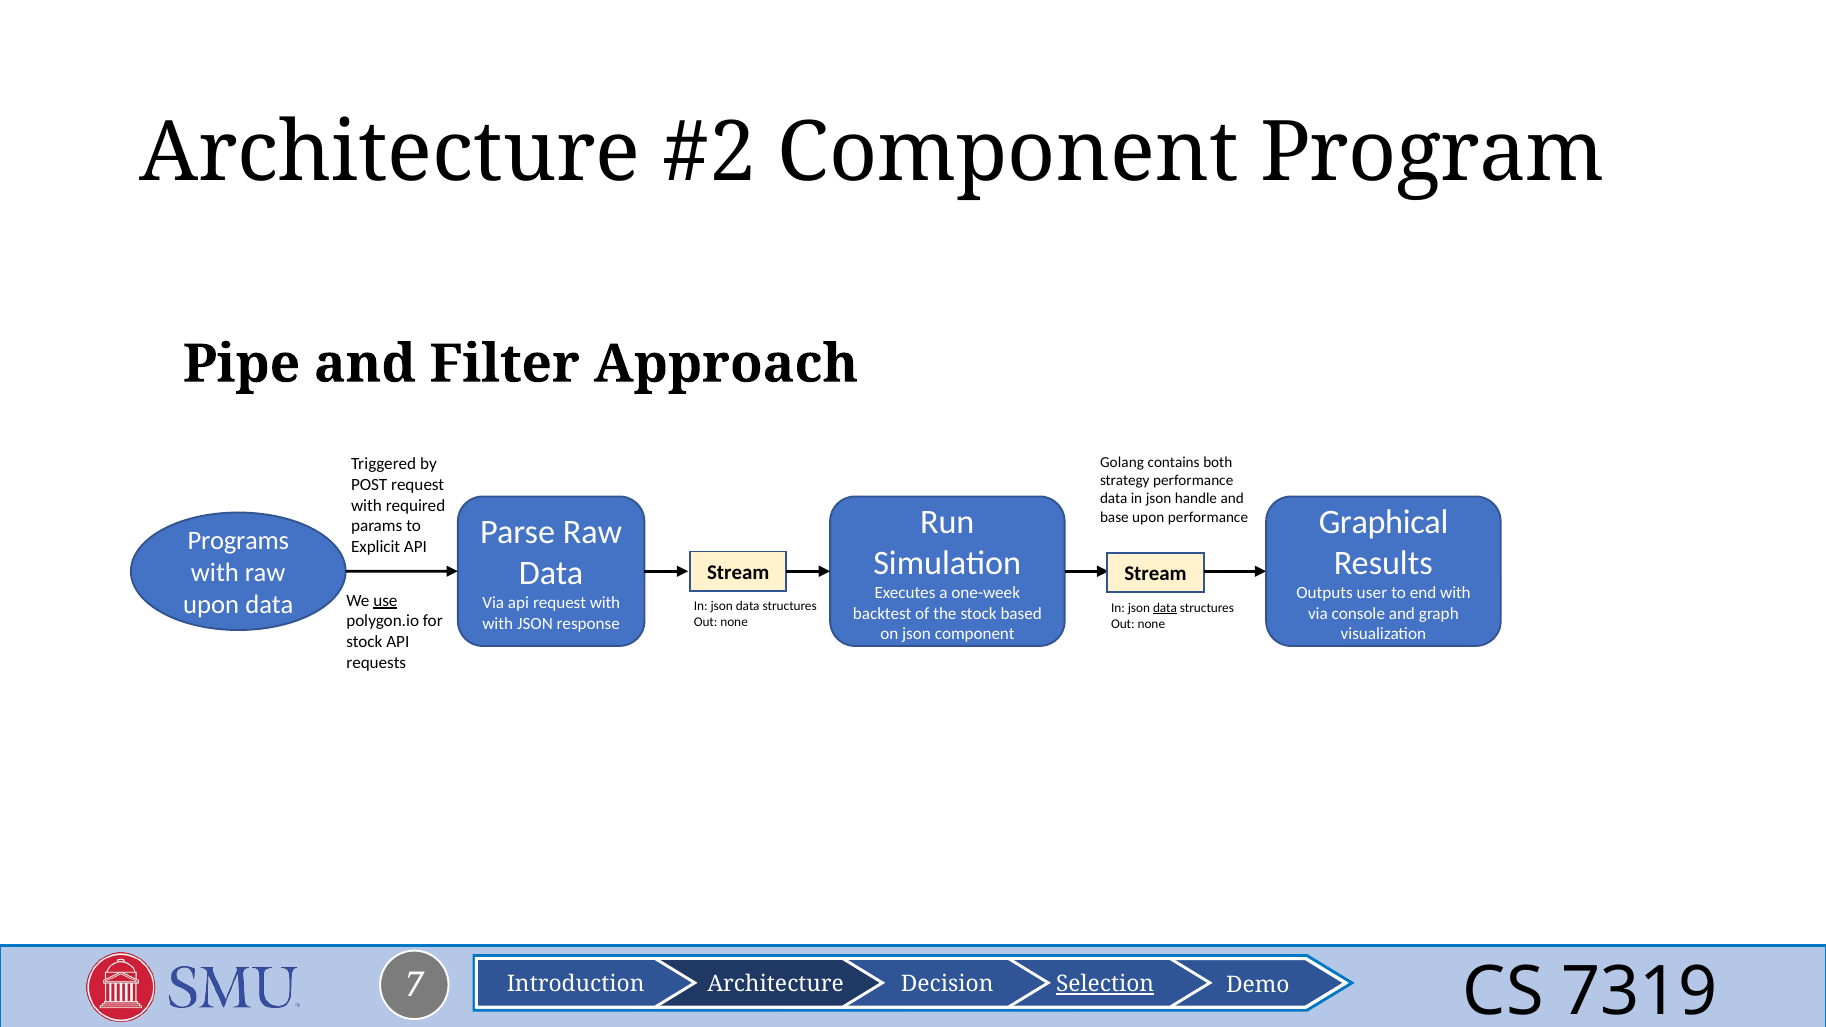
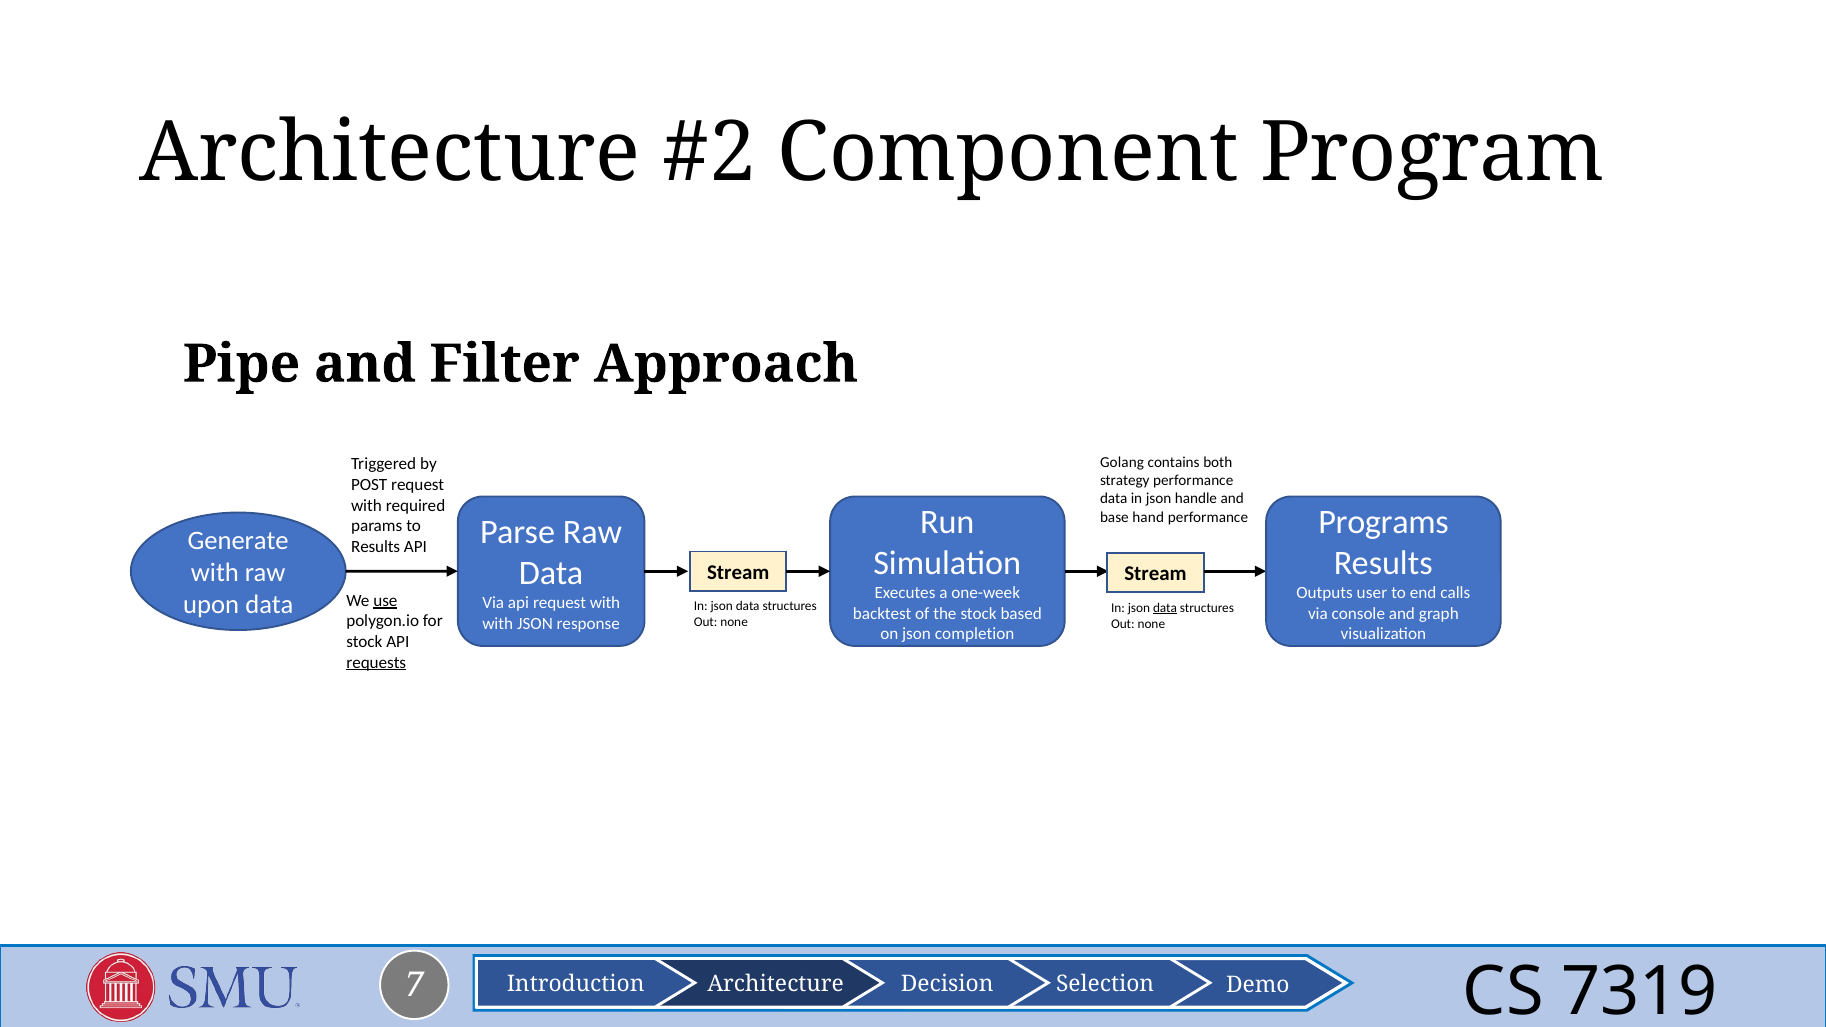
base upon: upon -> hand
Graphical: Graphical -> Programs
Programs: Programs -> Generate
Explicit at (376, 547): Explicit -> Results
end with: with -> calls
json component: component -> completion
requests underline: none -> present
Selection underline: present -> none
